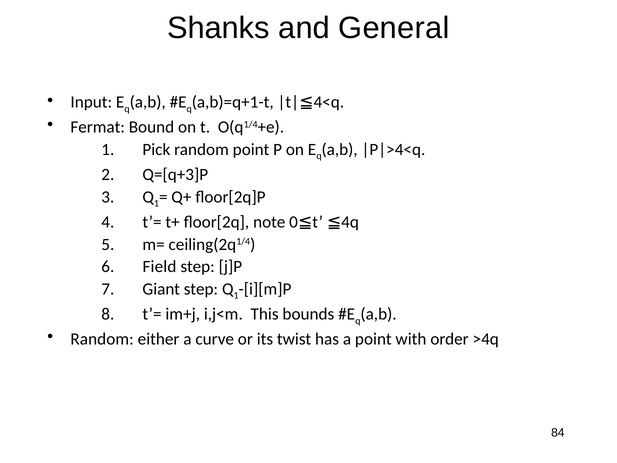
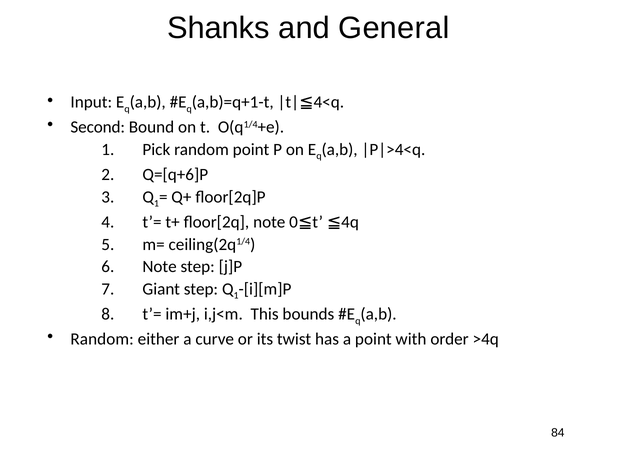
Fermat: Fermat -> Second
Q=[q+3]P: Q=[q+3]P -> Q=[q+6]P
Field at (159, 267): Field -> Note
